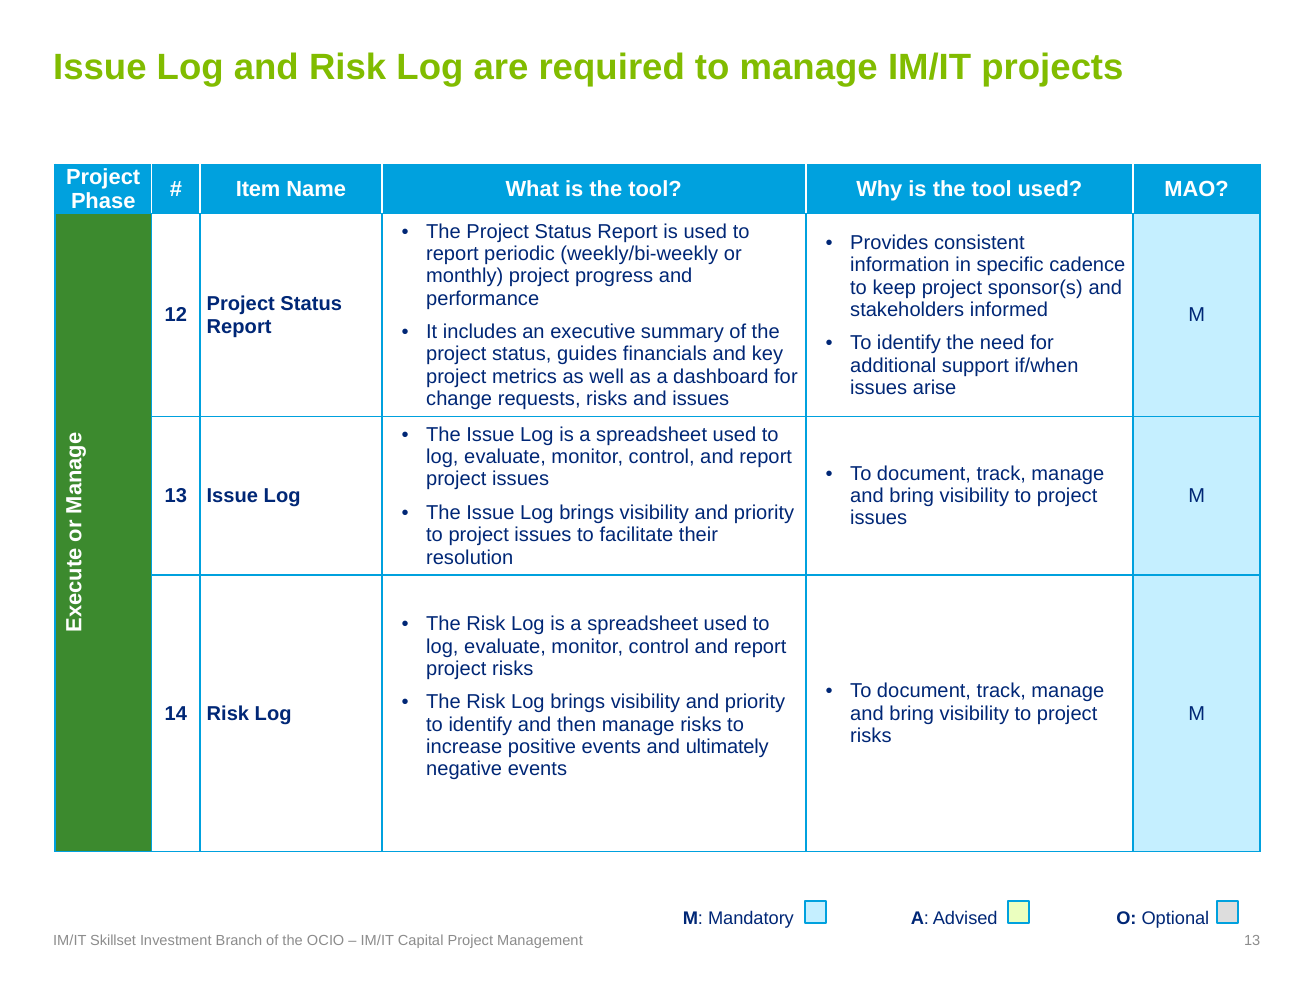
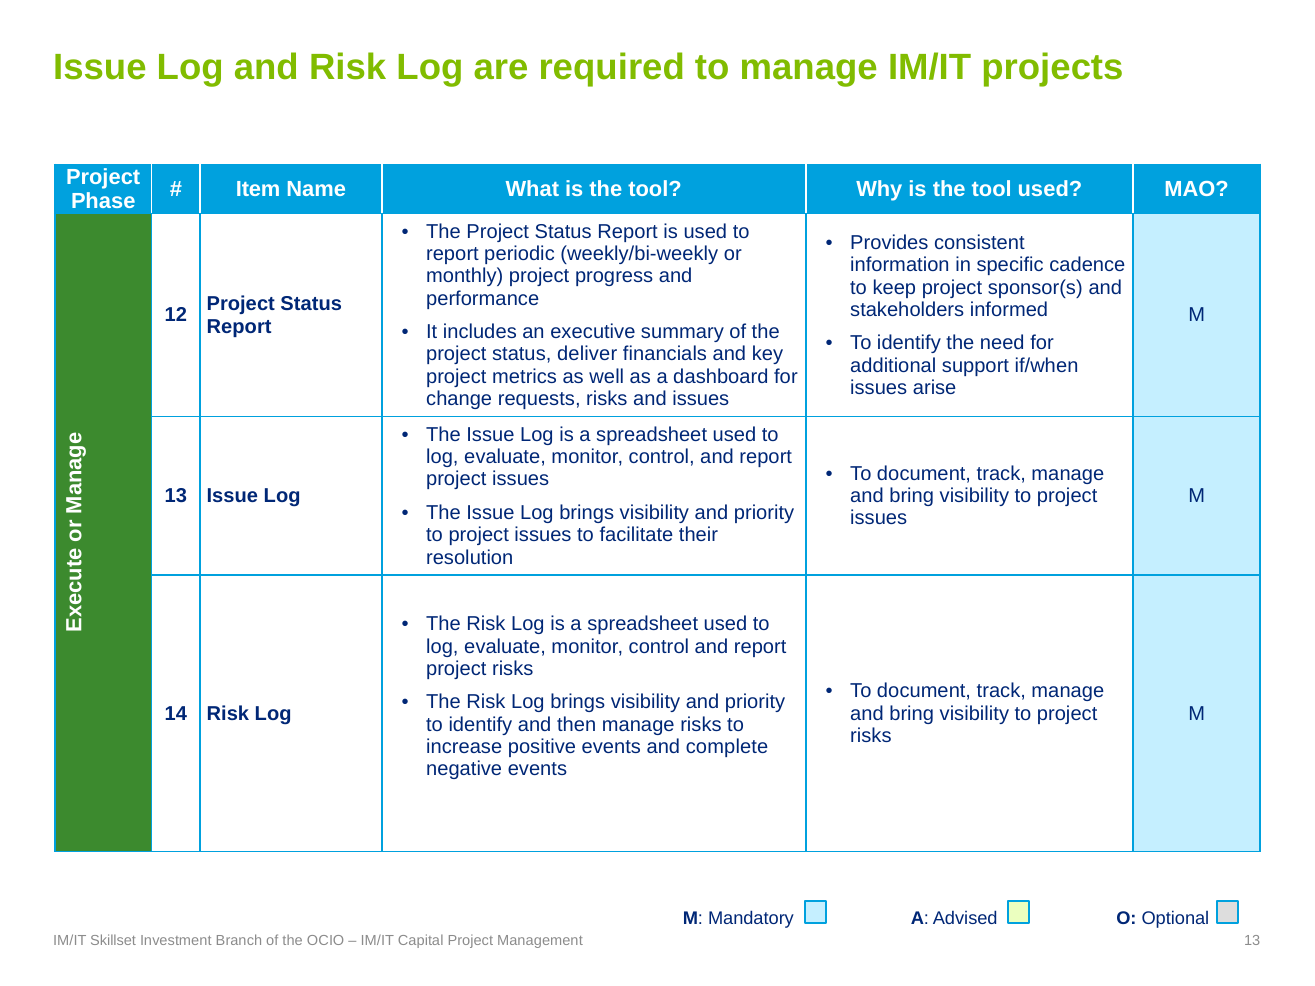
guides: guides -> deliver
ultimately: ultimately -> complete
